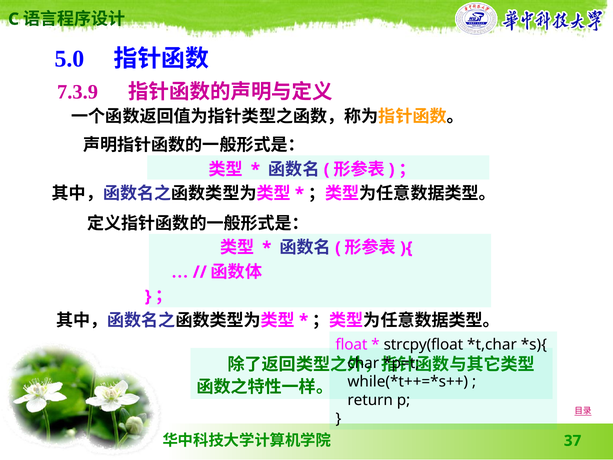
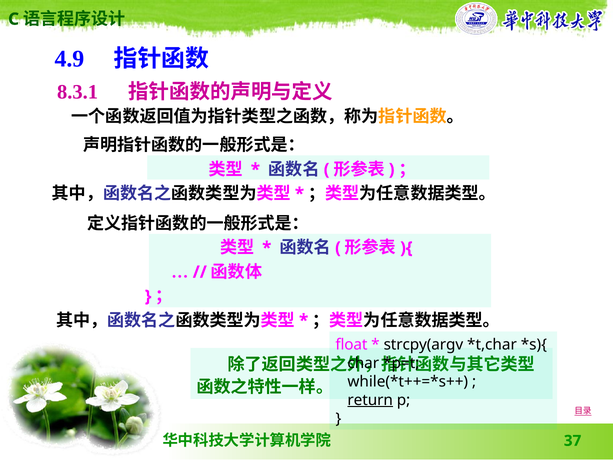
5.0: 5.0 -> 4.9
7.3.9: 7.3.9 -> 8.3.1
strcpy(float: strcpy(float -> strcpy(argv
return underline: none -> present
